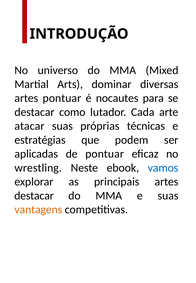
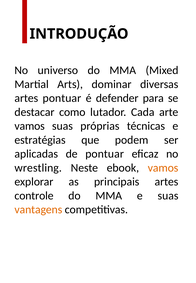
nocautes: nocautes -> defender
atacar at (29, 126): atacar -> vamos
vamos at (163, 168) colour: blue -> orange
destacar at (34, 196): destacar -> controle
